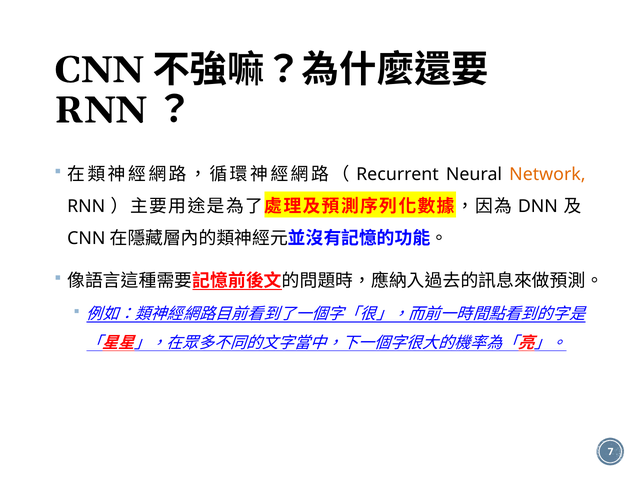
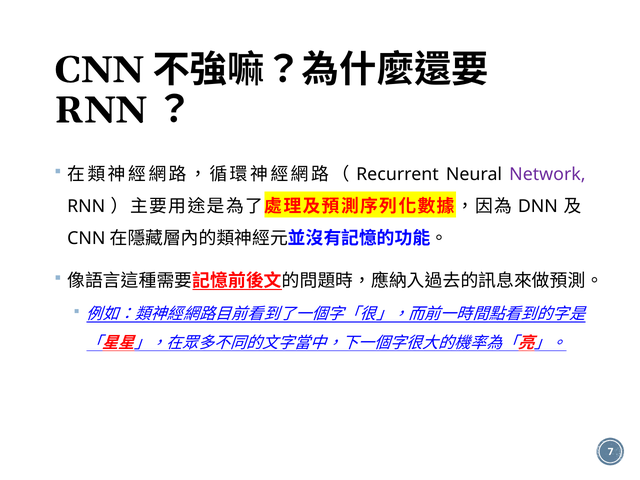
Network colour: orange -> purple
